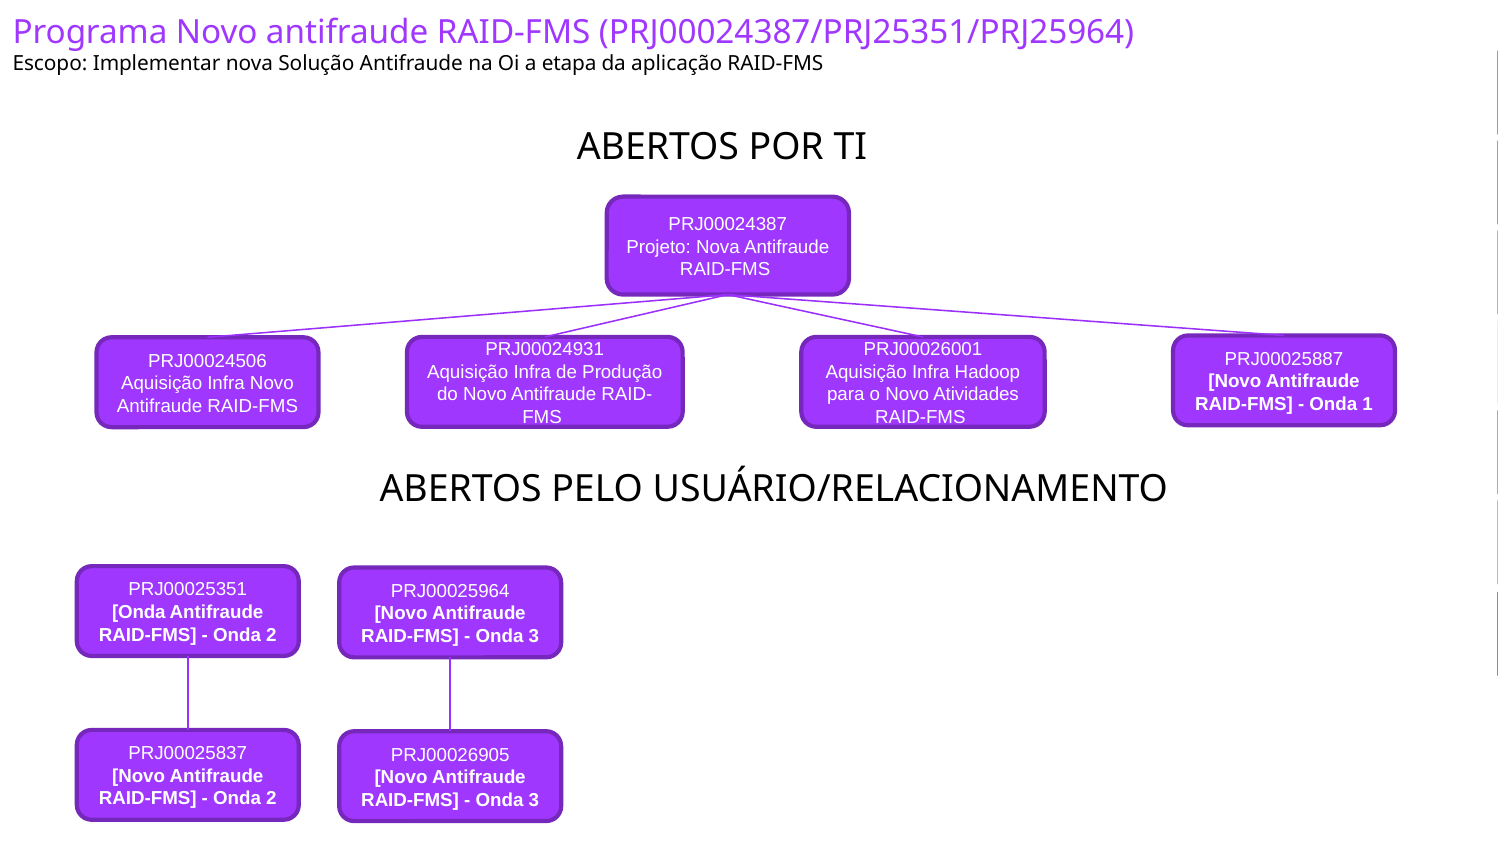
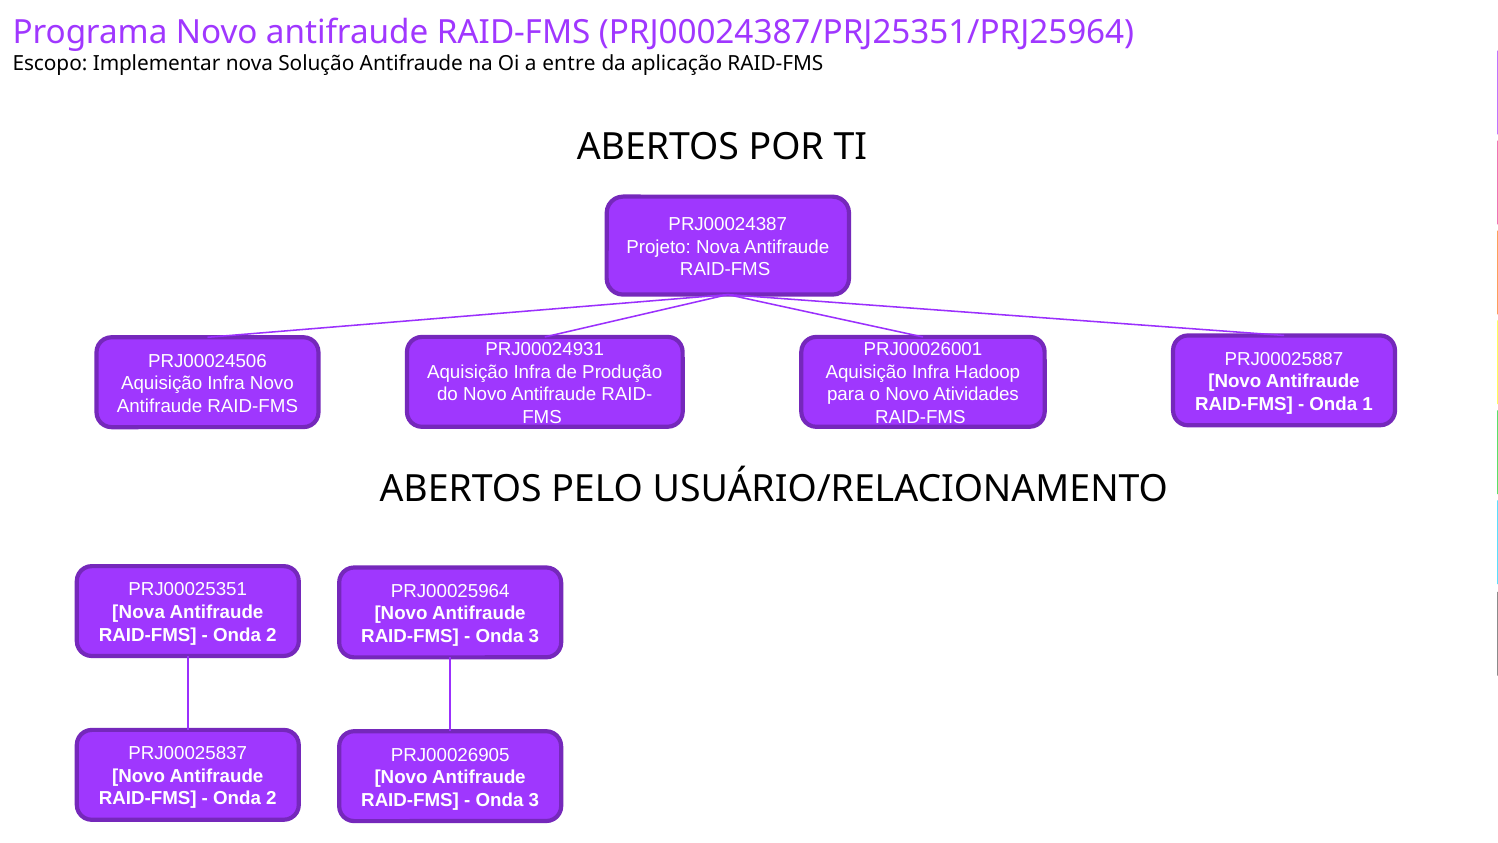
etapa: etapa -> entre
Onda at (139, 612): Onda -> Nova
